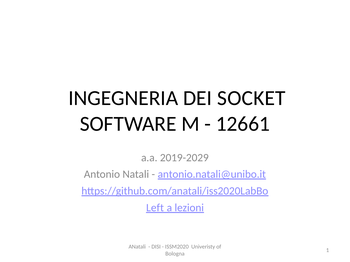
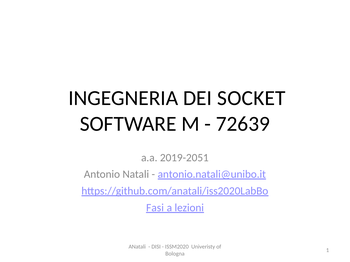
12661: 12661 -> 72639
2019-2029: 2019-2029 -> 2019-2051
Left: Left -> Fasi
